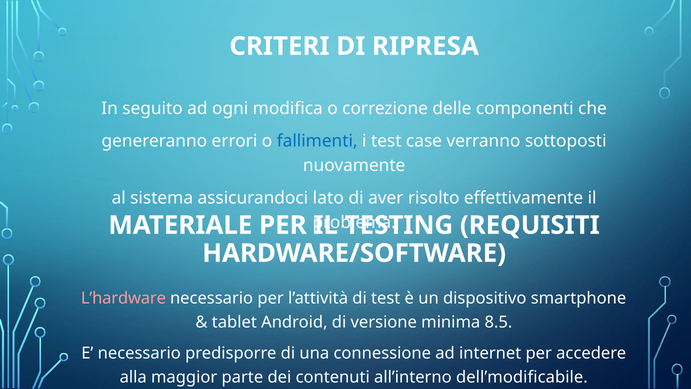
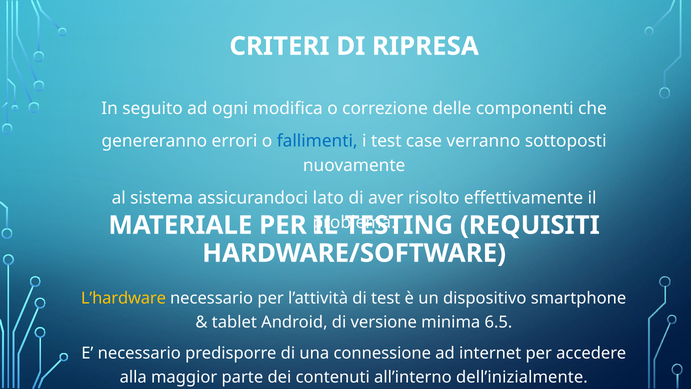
L’hardware colour: pink -> yellow
8.5: 8.5 -> 6.5
dell’modificabile: dell’modificabile -> dell’inizialmente
